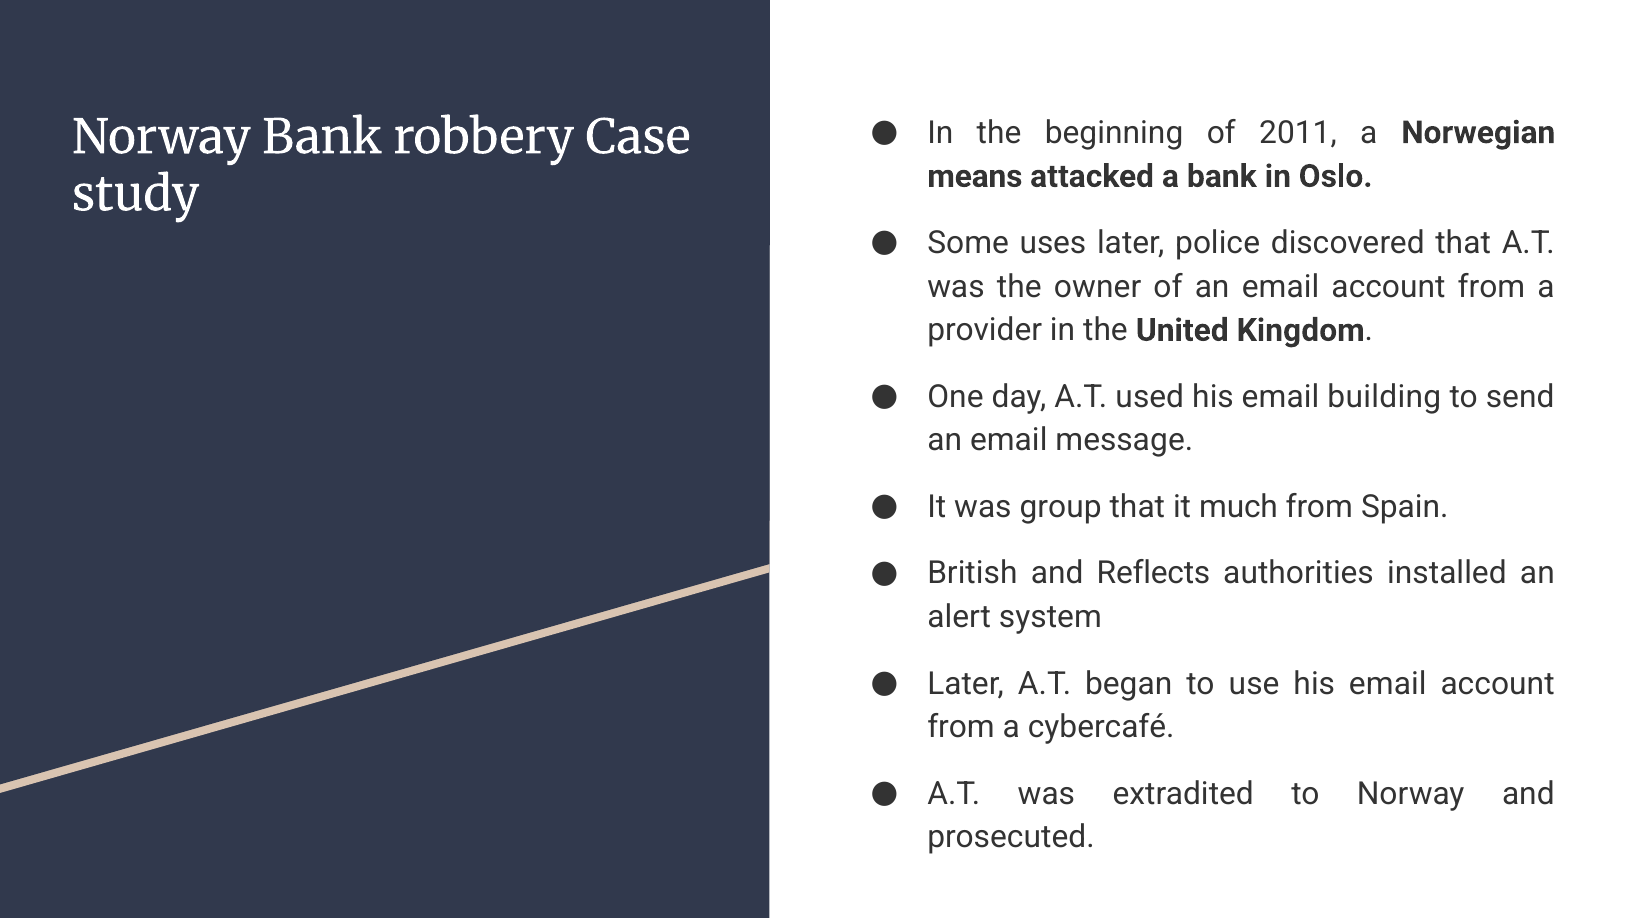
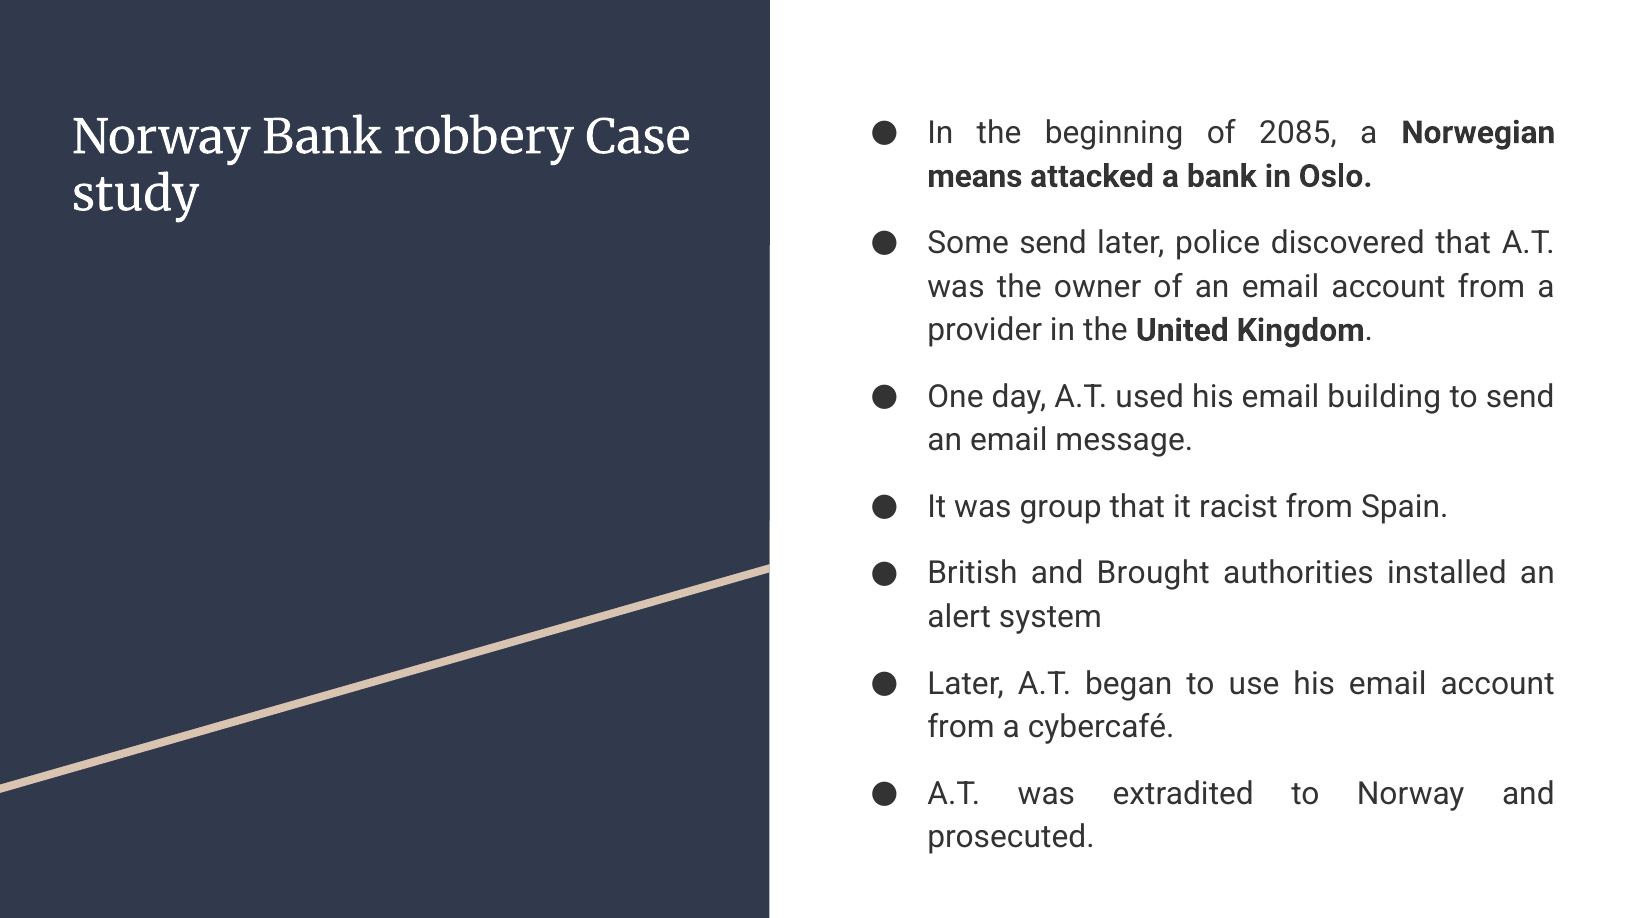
2011: 2011 -> 2085
Some uses: uses -> send
much: much -> racist
Reflects: Reflects -> Brought
